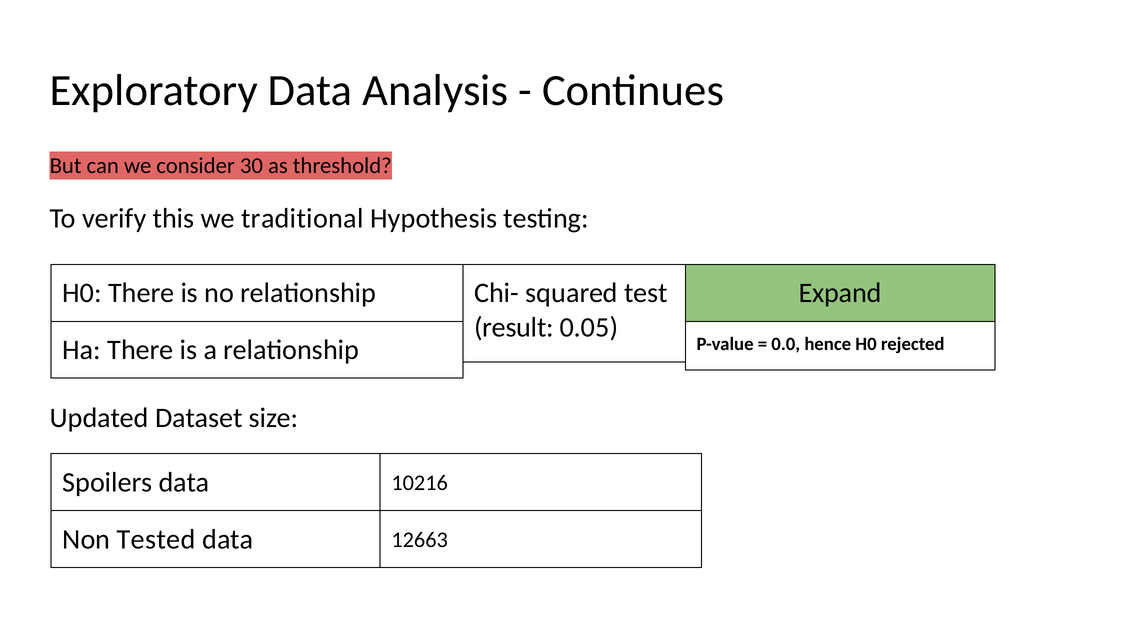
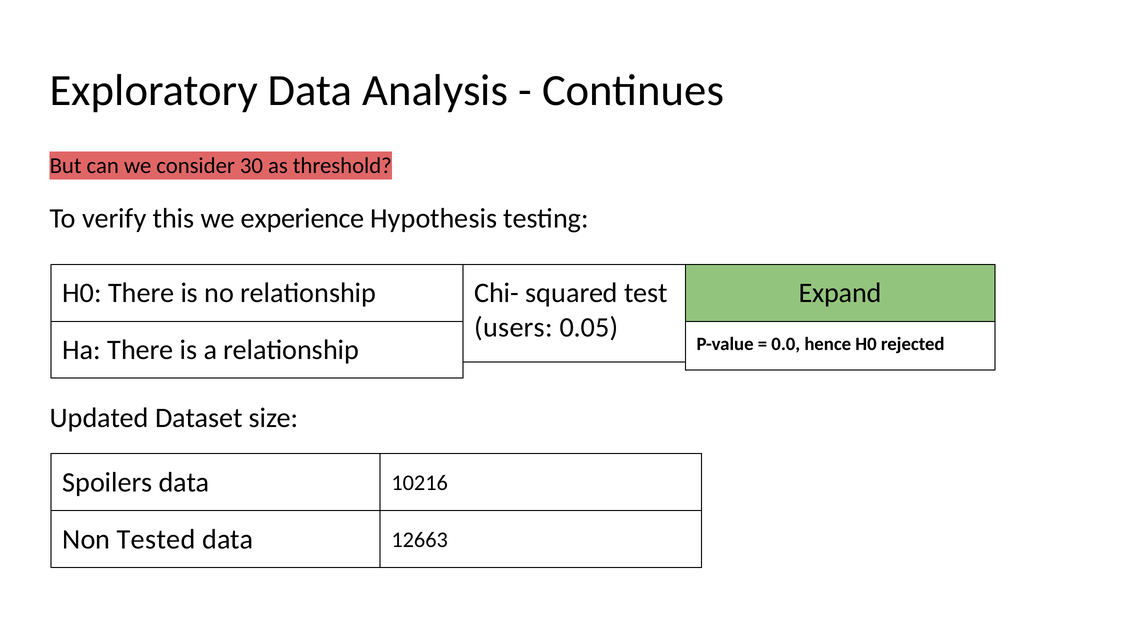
traditional: traditional -> experience
result: result -> users
